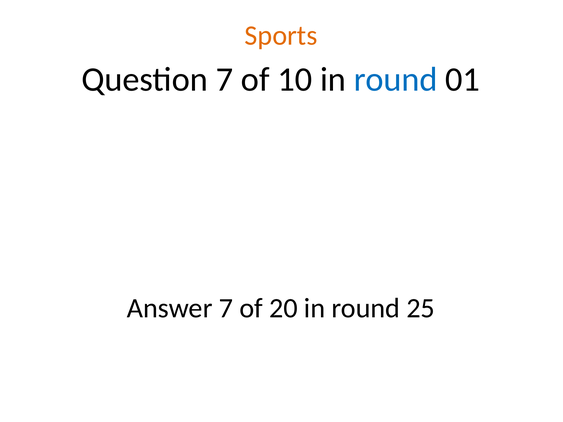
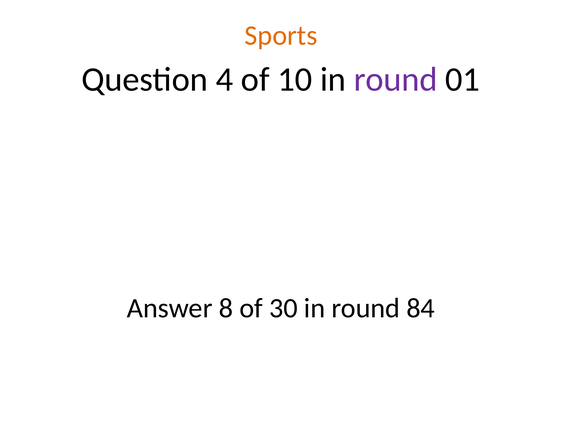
Question 7: 7 -> 4
round at (396, 80) colour: blue -> purple
Answer 7: 7 -> 8
20: 20 -> 30
25: 25 -> 84
